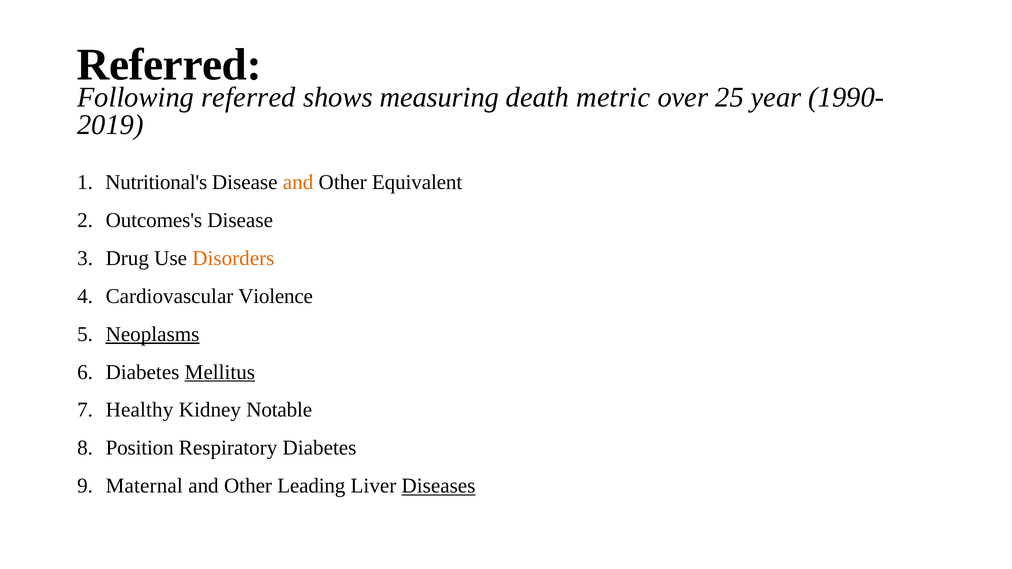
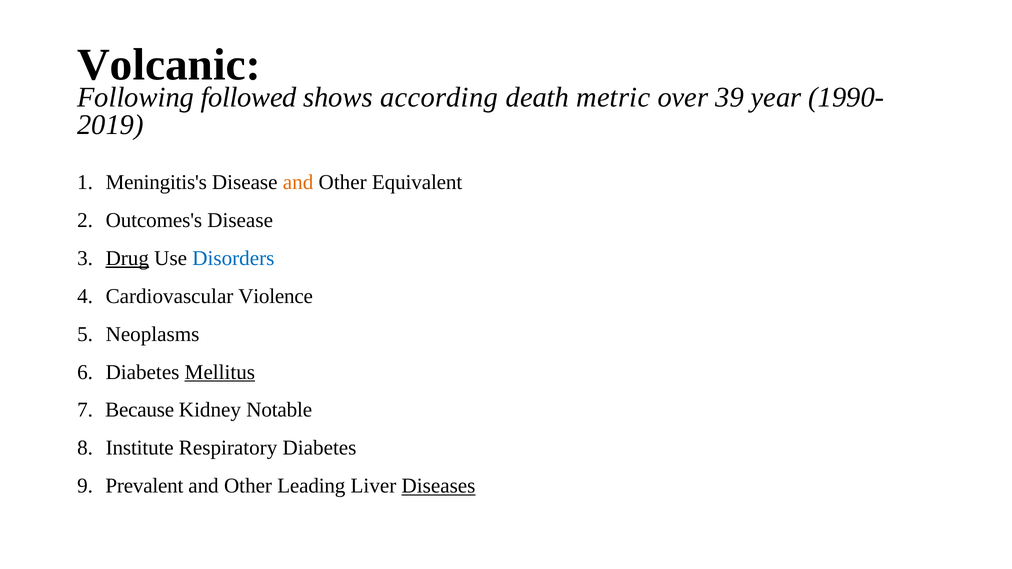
Referred at (169, 65): Referred -> Volcanic
Following referred: referred -> followed
measuring: measuring -> according
25: 25 -> 39
Nutritional's: Nutritional's -> Meningitis's
Drug underline: none -> present
Disorders colour: orange -> blue
Neoplasms underline: present -> none
Healthy: Healthy -> Because
Position: Position -> Institute
Maternal: Maternal -> Prevalent
